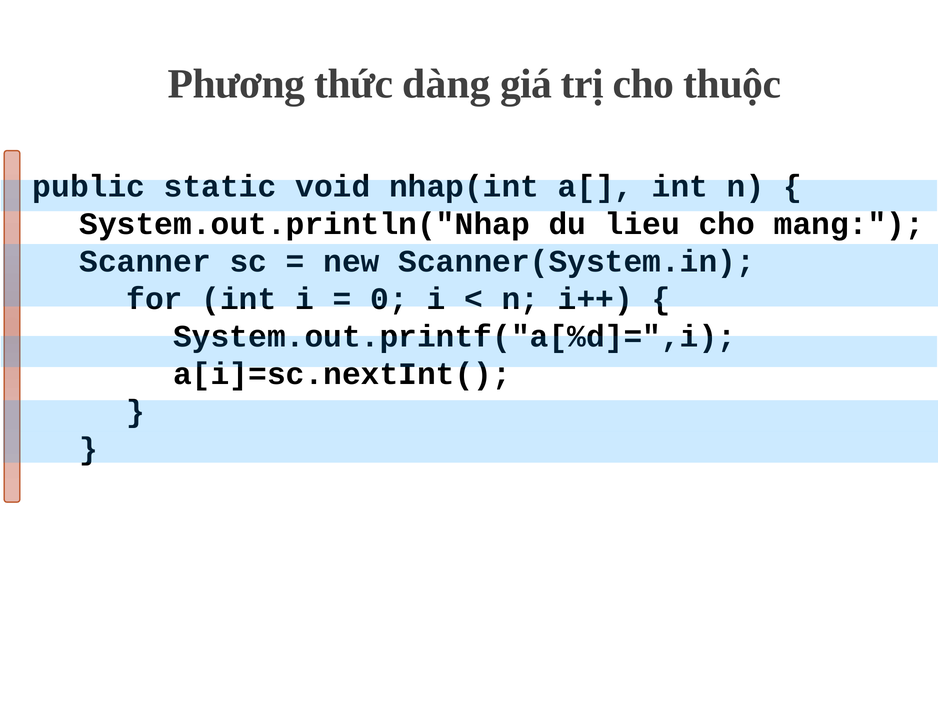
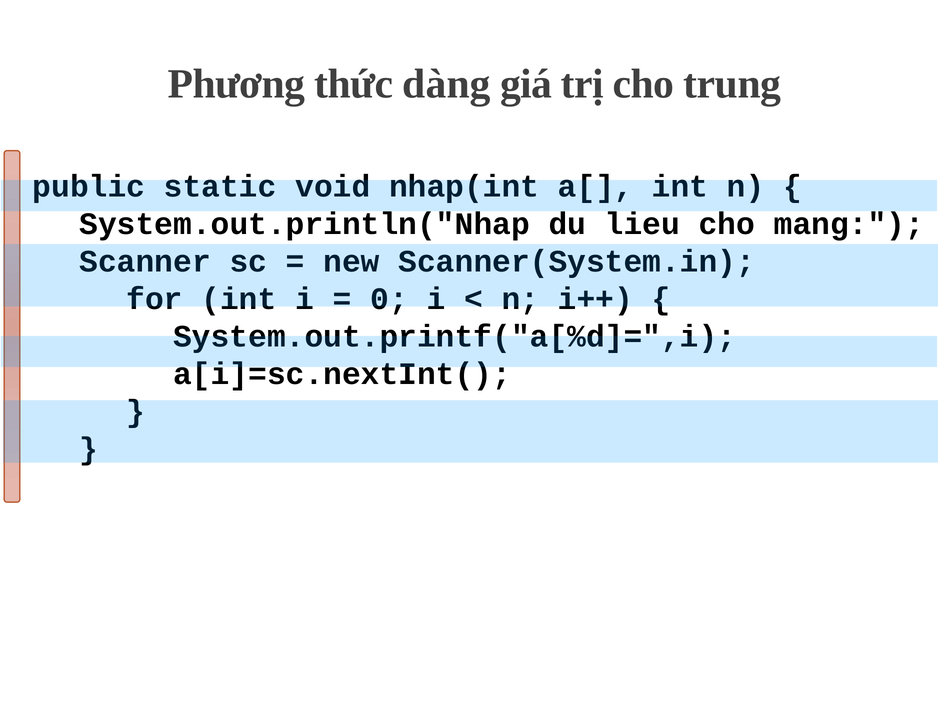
thuộc: thuộc -> trung
